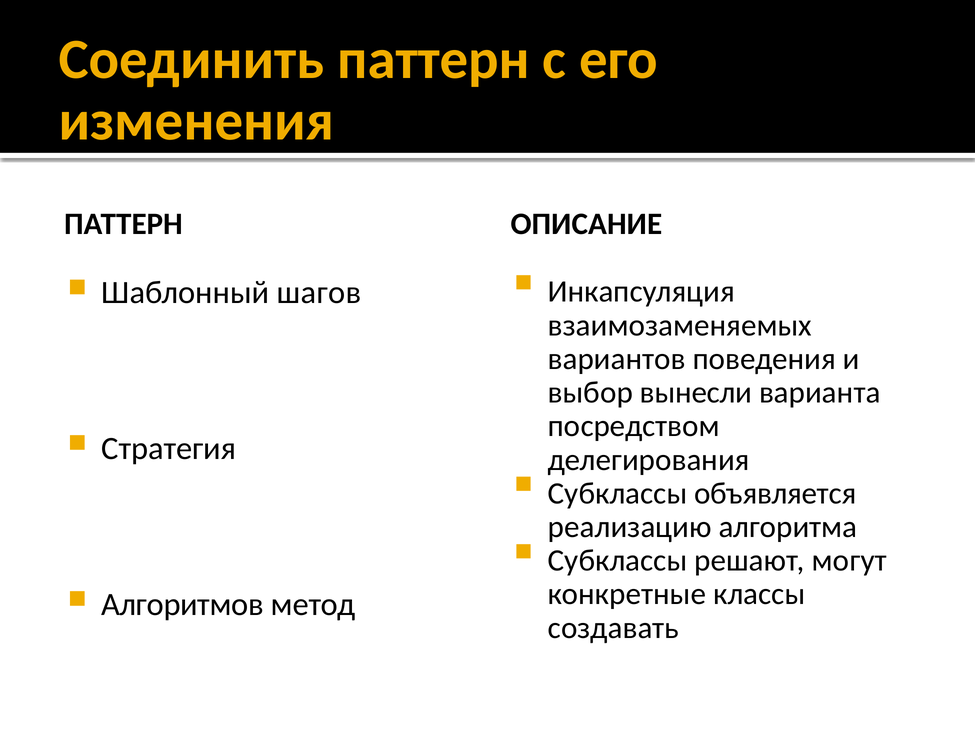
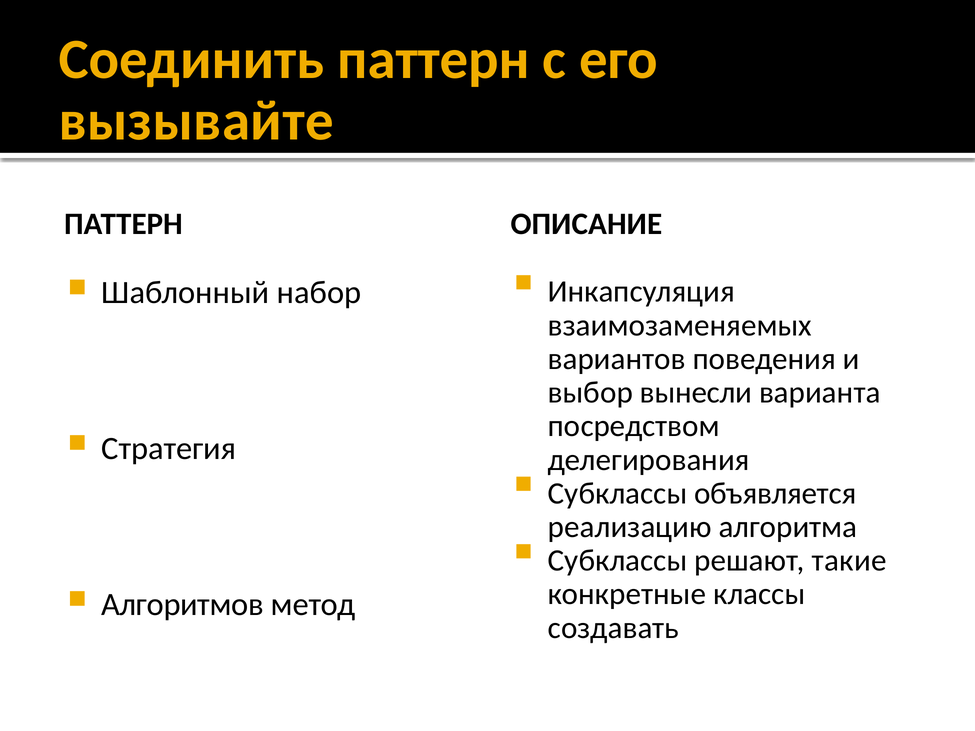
изменения: изменения -> вызывайте
шагов: шагов -> набор
могут: могут -> такие
